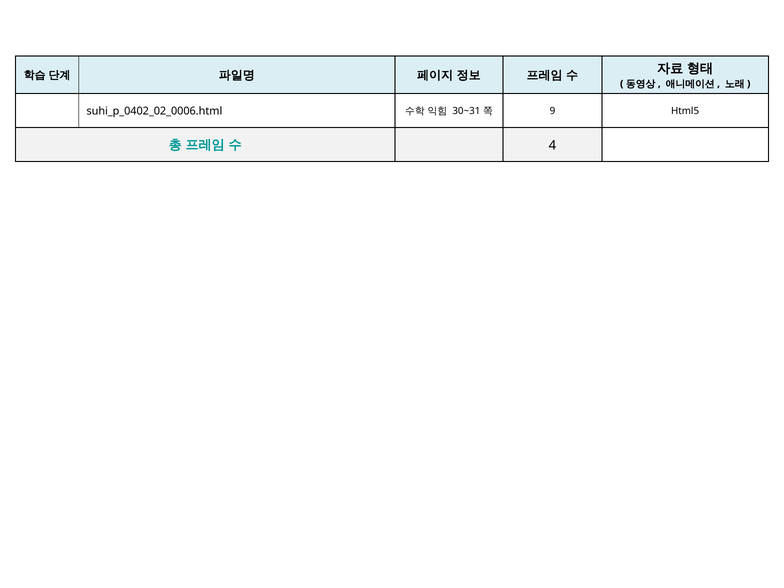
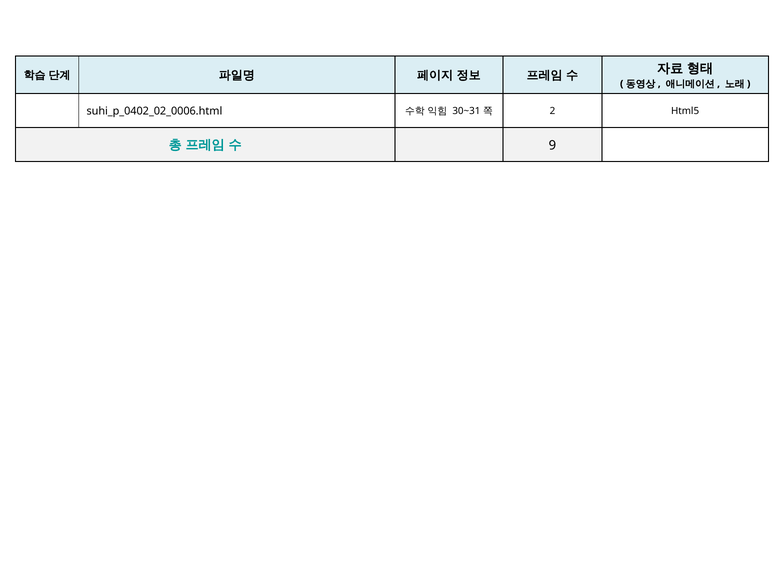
9: 9 -> 2
4: 4 -> 9
